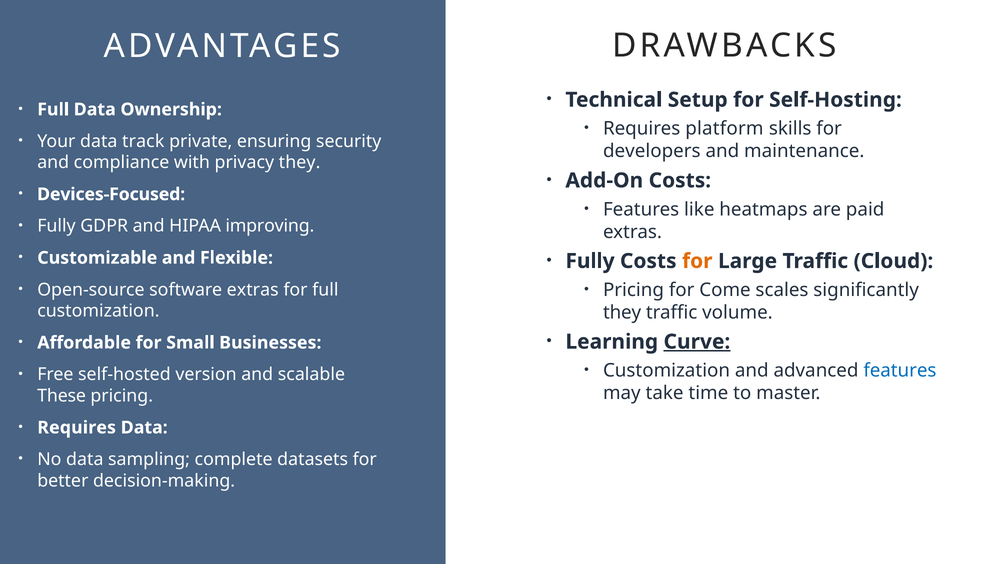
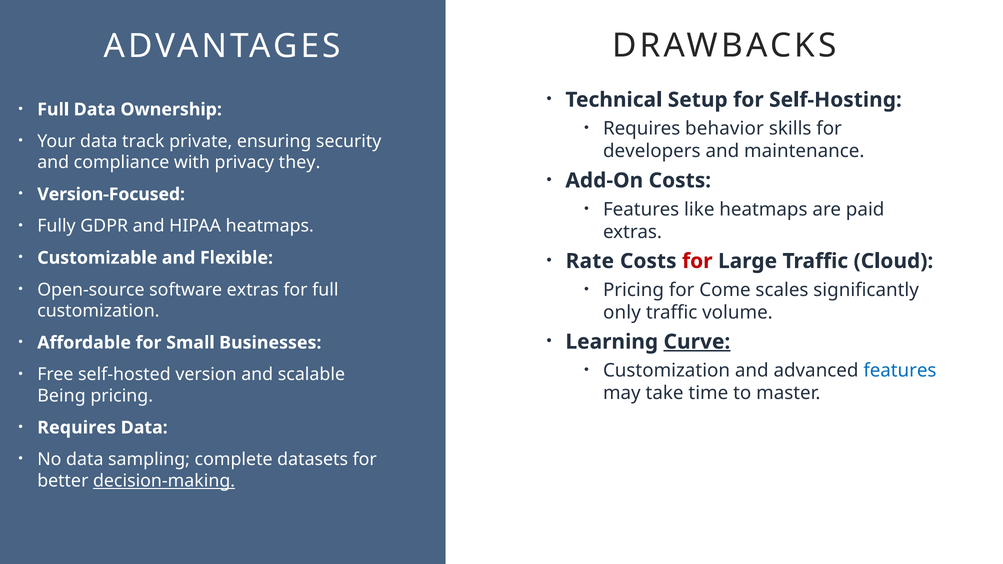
platform: platform -> behavior
Devices-Focused: Devices-Focused -> Version-Focused
HIPAA improving: improving -> heatmaps
Fully at (590, 261): Fully -> Rate
for at (697, 261) colour: orange -> red
they at (622, 313): they -> only
These: These -> Being
decision-making underline: none -> present
